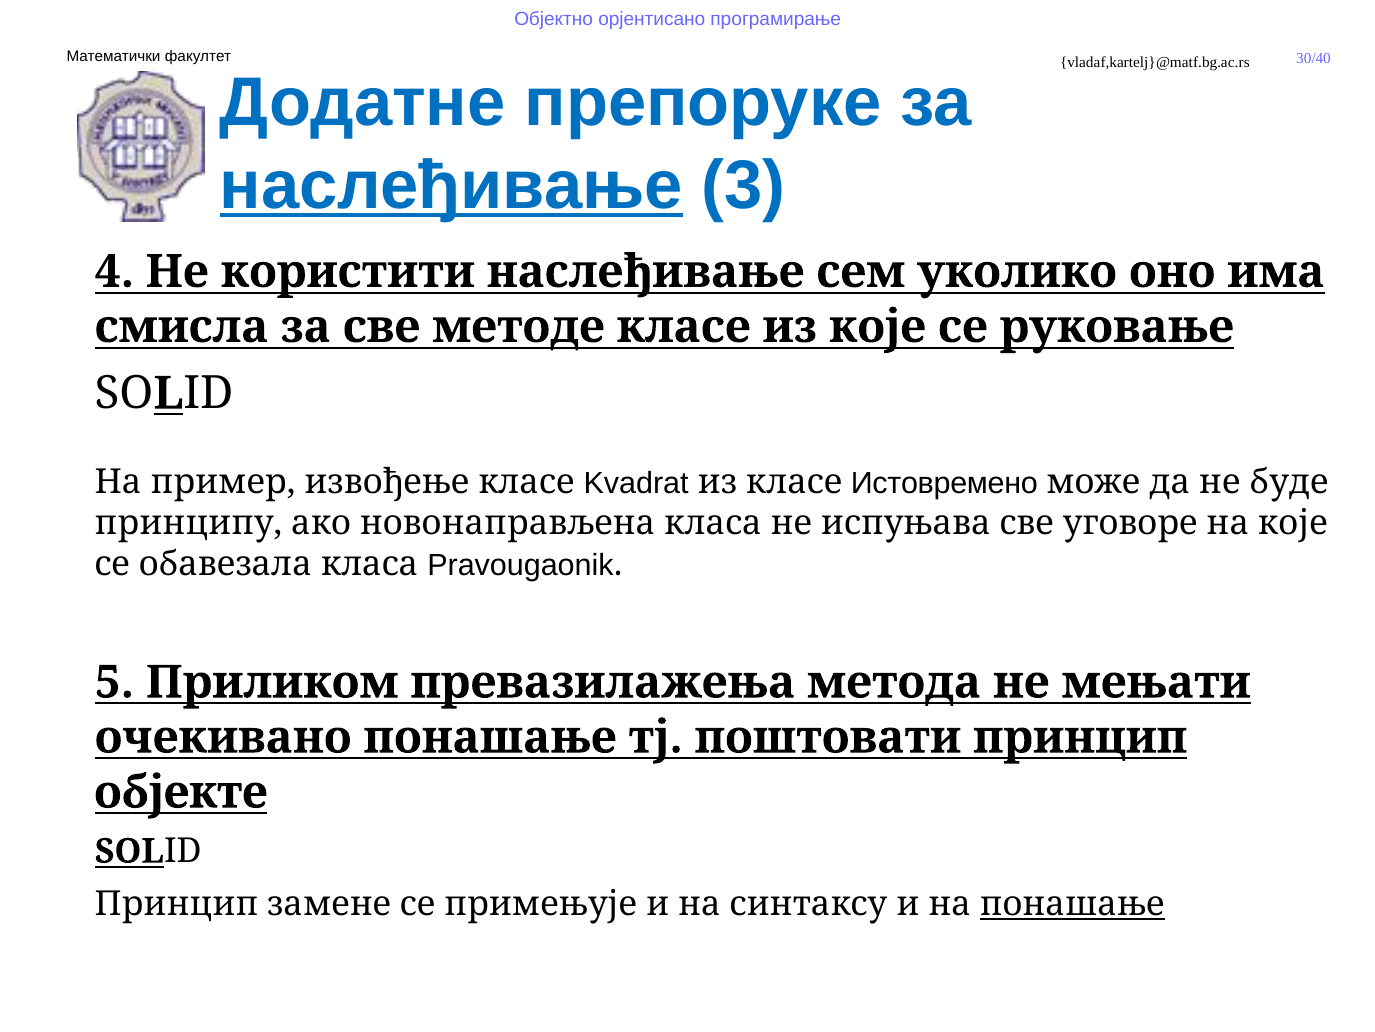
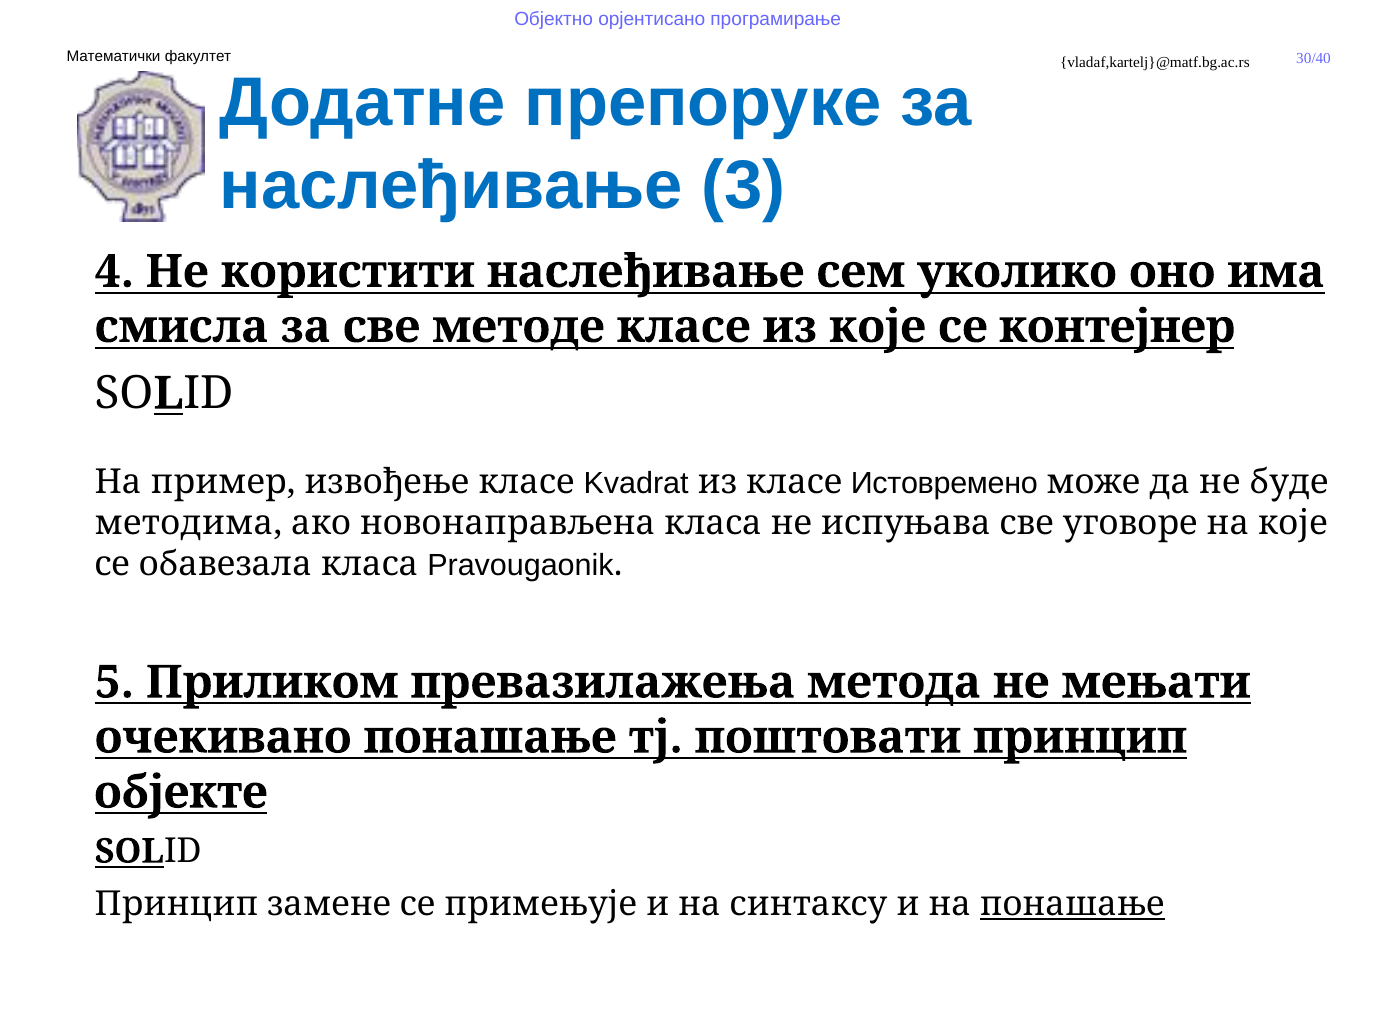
наслеђивање at (451, 185) underline: present -> none
руковање: руковање -> контејнер
принципу: принципу -> методима
